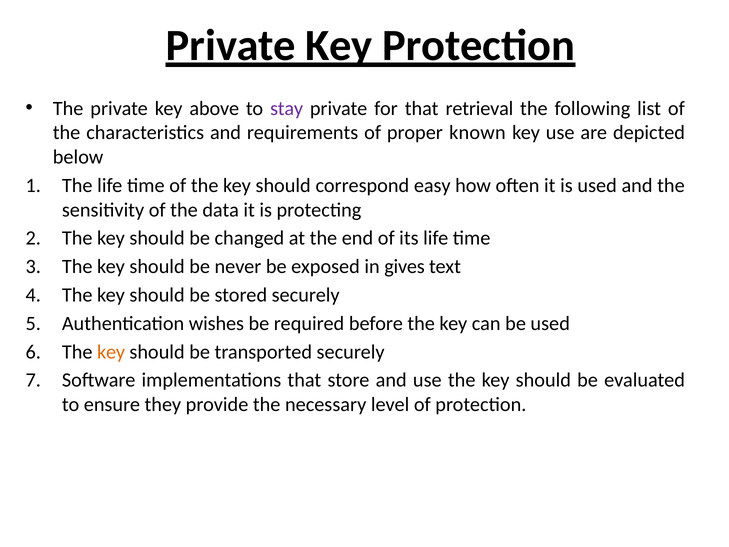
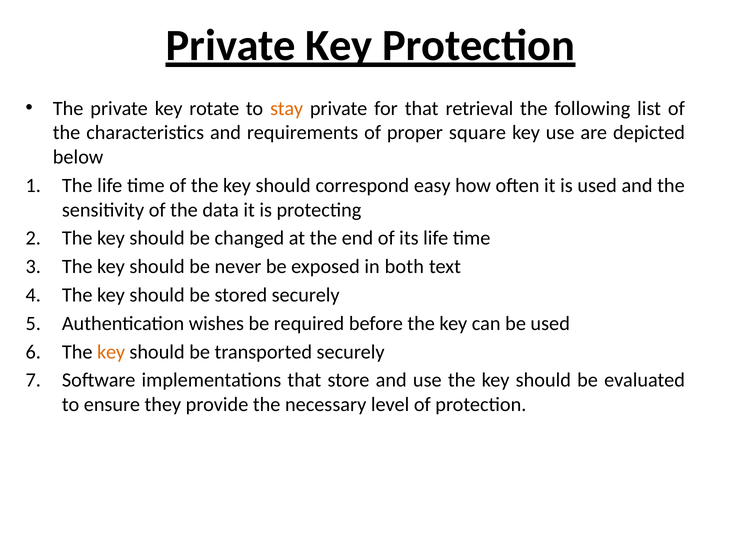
above: above -> rotate
stay colour: purple -> orange
known: known -> square
gives: gives -> both
